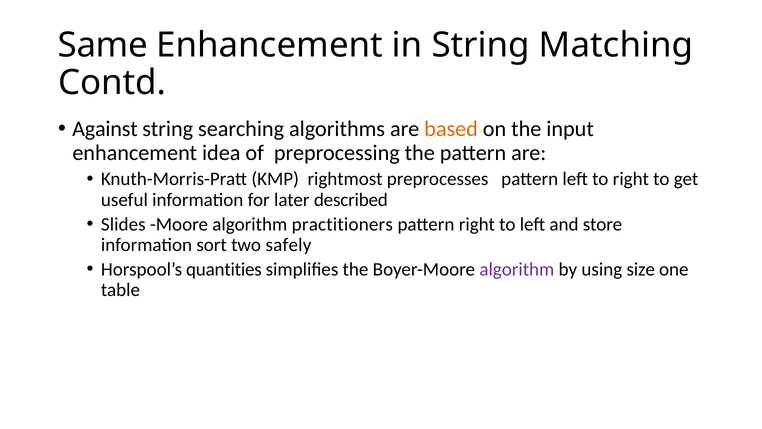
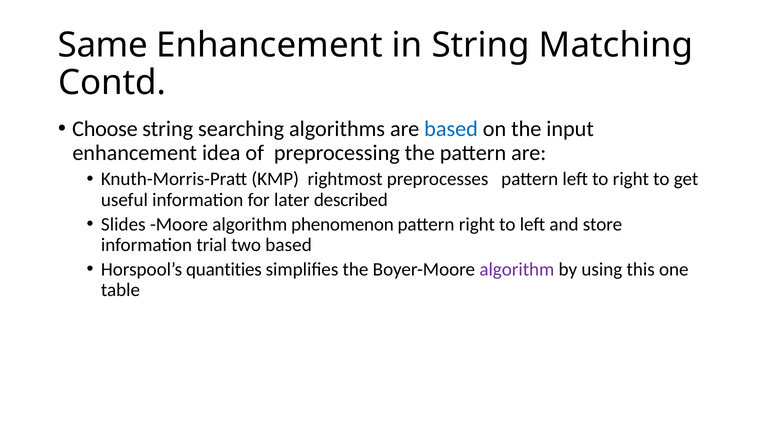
Against: Against -> Choose
based at (451, 129) colour: orange -> blue
practitioners: practitioners -> phenomenon
sort: sort -> trial
two safely: safely -> based
size: size -> this
